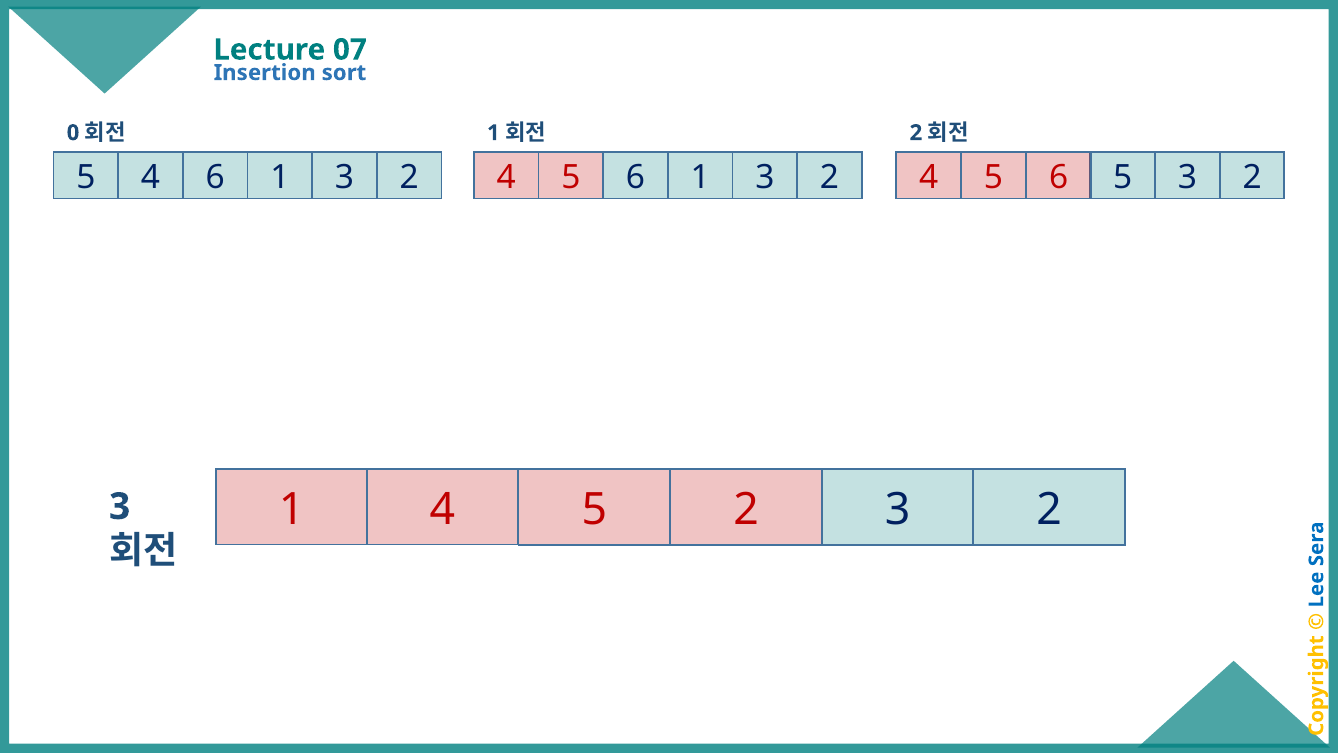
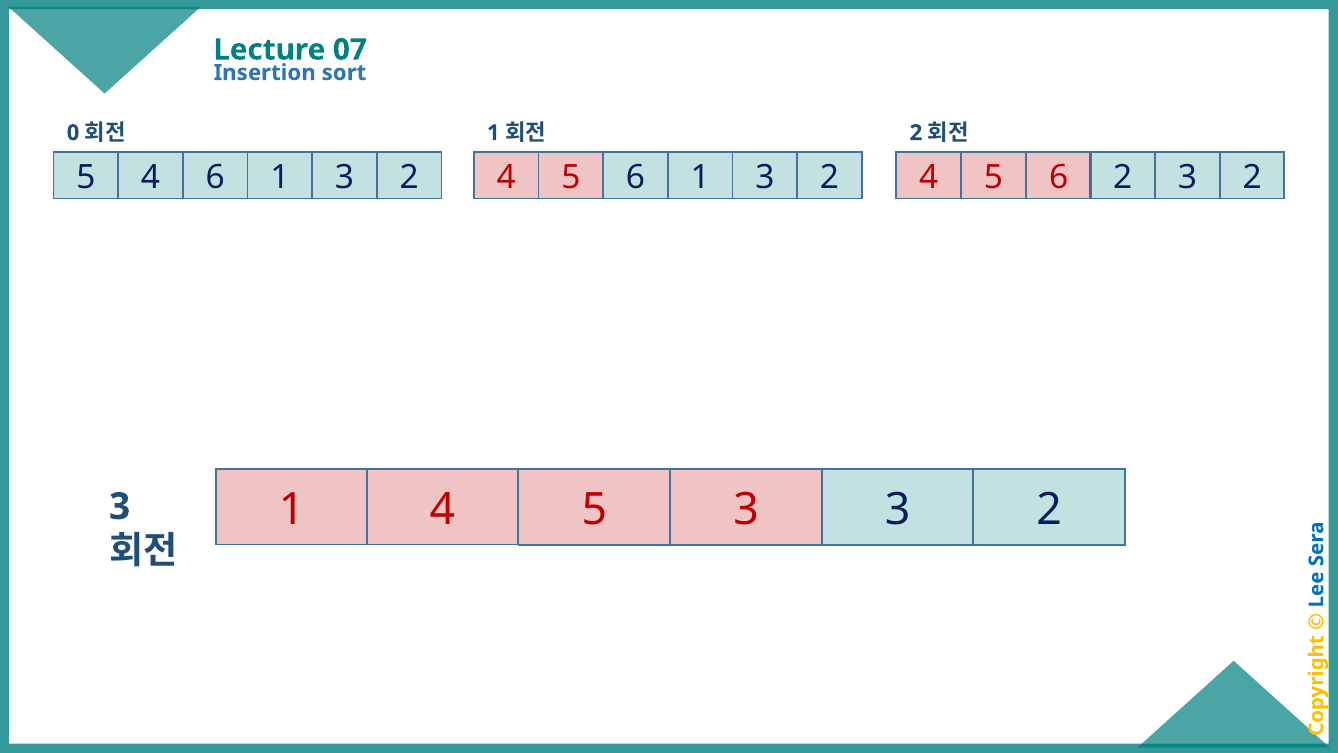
4 5: 5 -> 2
5 2: 2 -> 3
